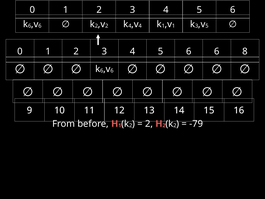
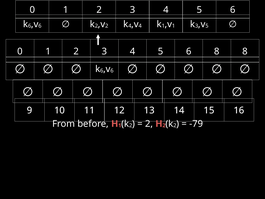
6 6: 6 -> 8
